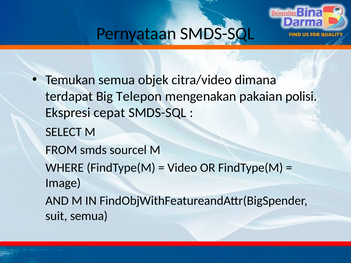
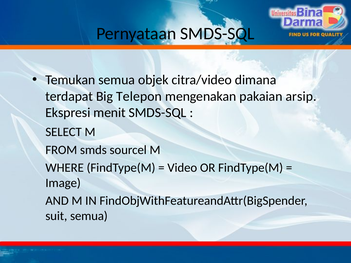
polisi: polisi -> arsip
cepat: cepat -> menit
